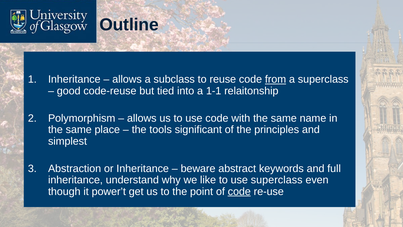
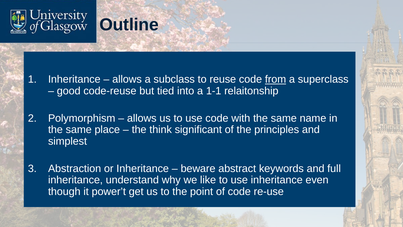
tools: tools -> think
use superclass: superclass -> inheritance
code at (239, 191) underline: present -> none
